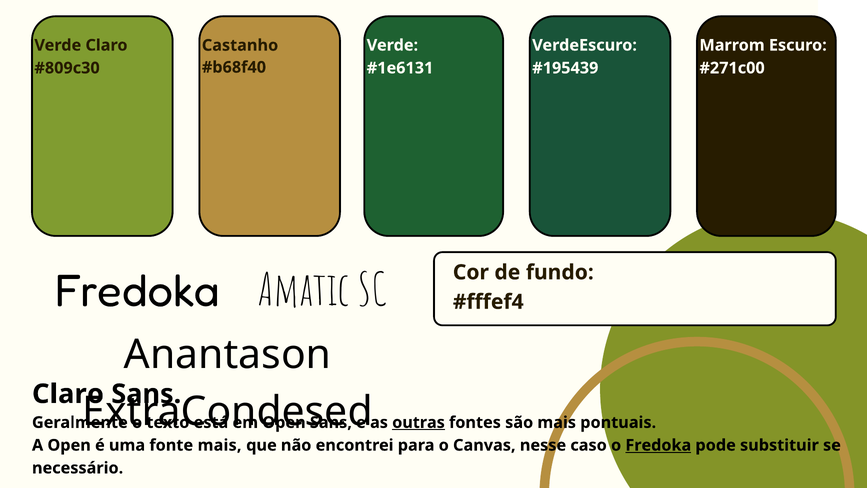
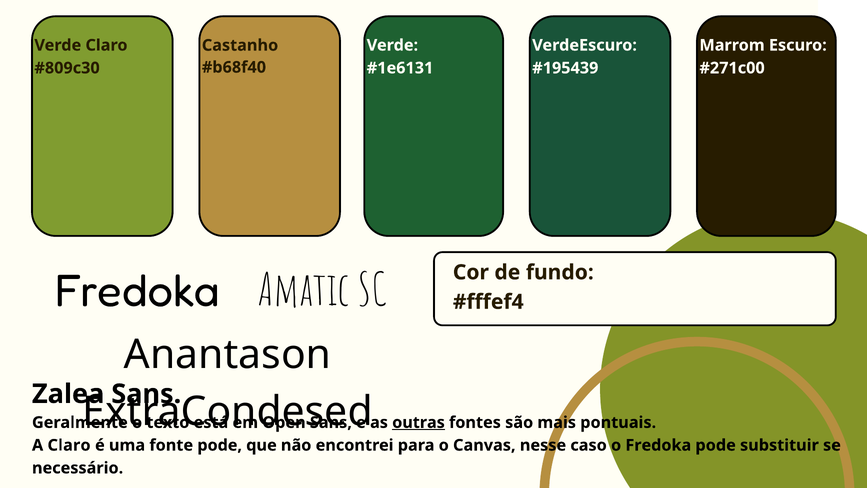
Claro at (68, 394): Claro -> Zalea
A Open: Open -> Claro
fonte mais: mais -> pode
Fredoka at (658, 445) underline: present -> none
